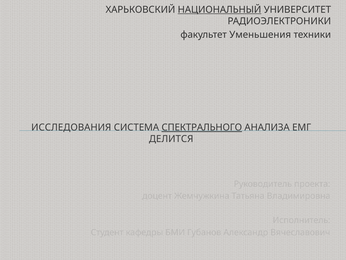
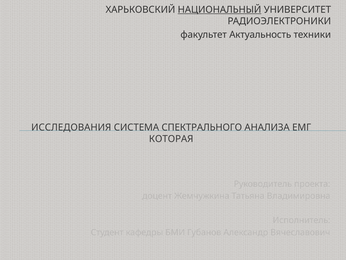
Уменьшения: Уменьшения -> Актуальность
СПЕКТРАЛЬНОГО underline: present -> none
ДЕЛИТСЯ: ДЕЛИТСЯ -> КОТОРАЯ
